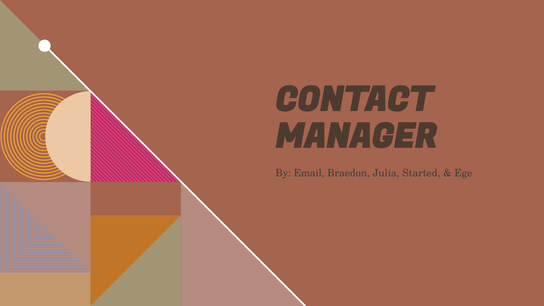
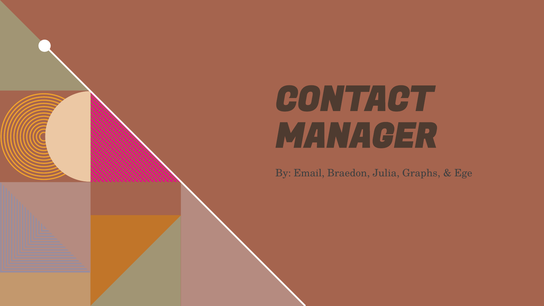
Started: Started -> Graphs
